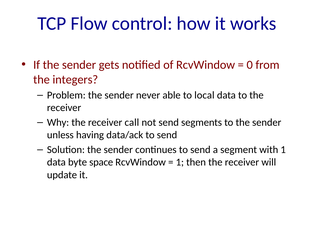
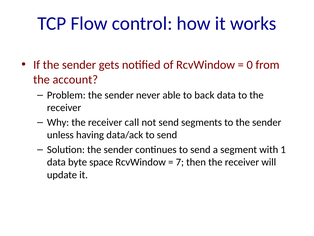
integers: integers -> account
local: local -> back
1 at (180, 162): 1 -> 7
